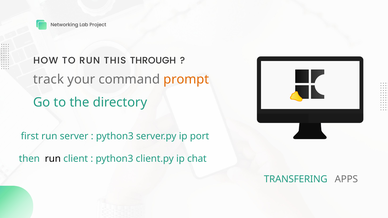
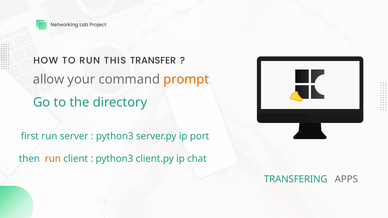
THROUGH: THROUGH -> TRANSFER
track: track -> allow
run at (53, 159) colour: black -> orange
